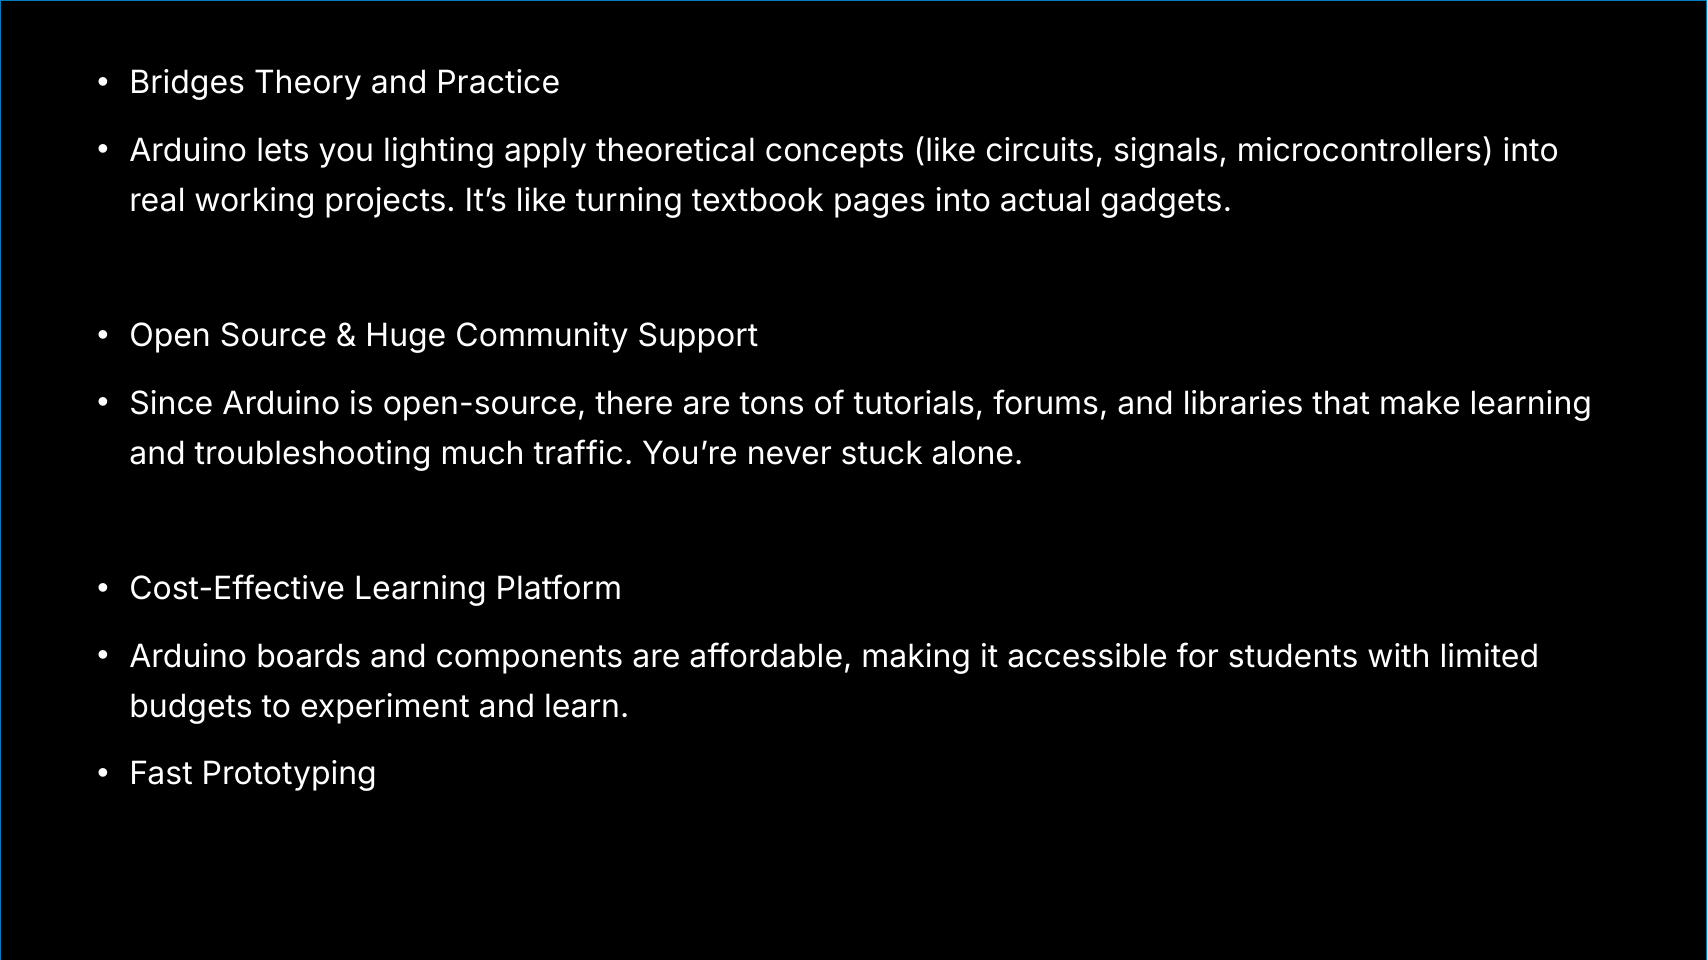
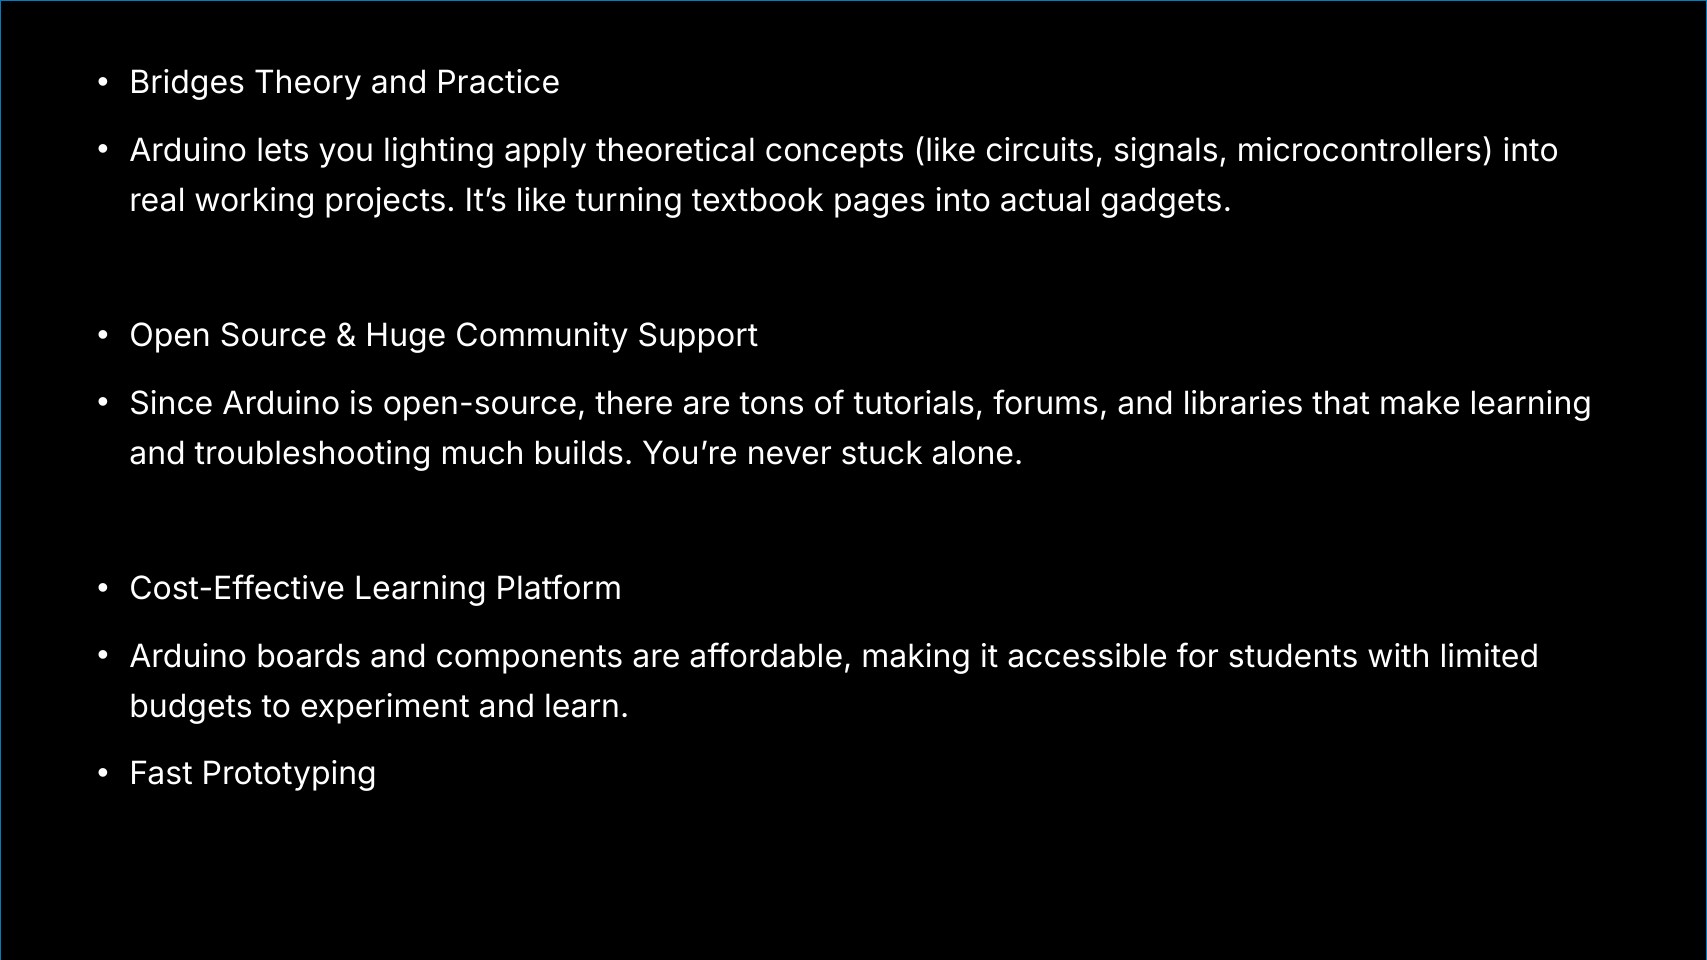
traffic: traffic -> builds
